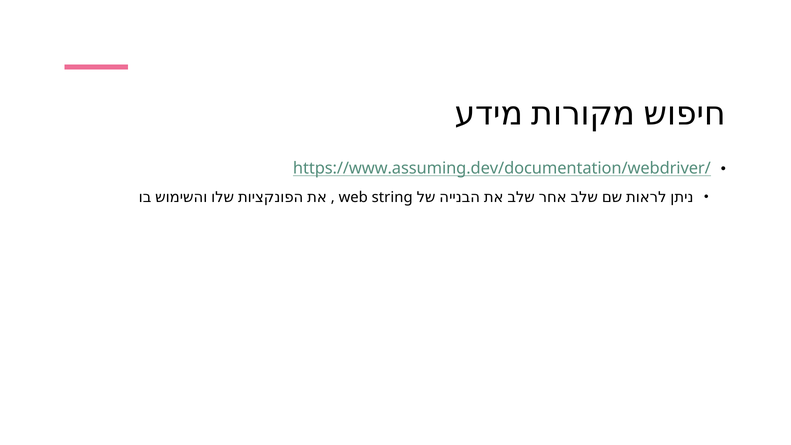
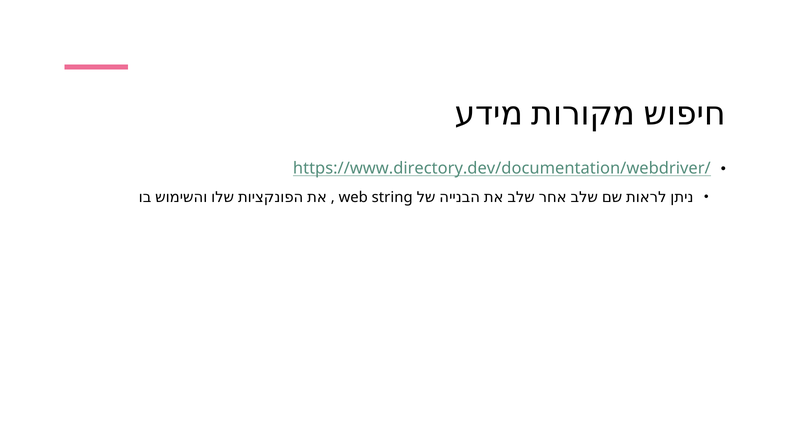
https://www.assuming.dev/documentation/webdriver/: https://www.assuming.dev/documentation/webdriver/ -> https://www.directory.dev/documentation/webdriver/
